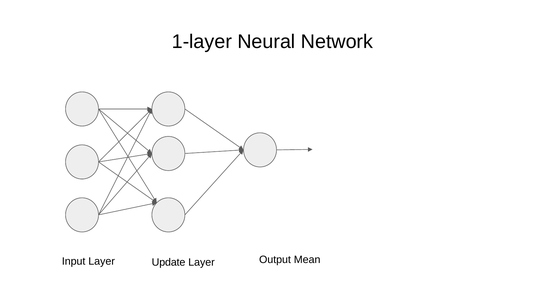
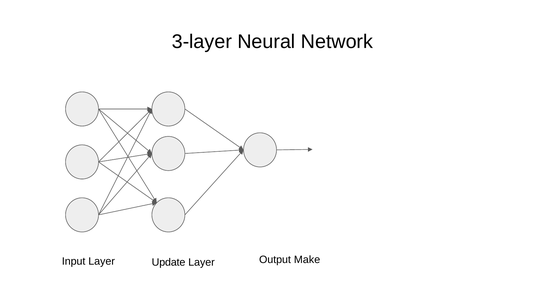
1-layer: 1-layer -> 3-layer
Mean: Mean -> Make
